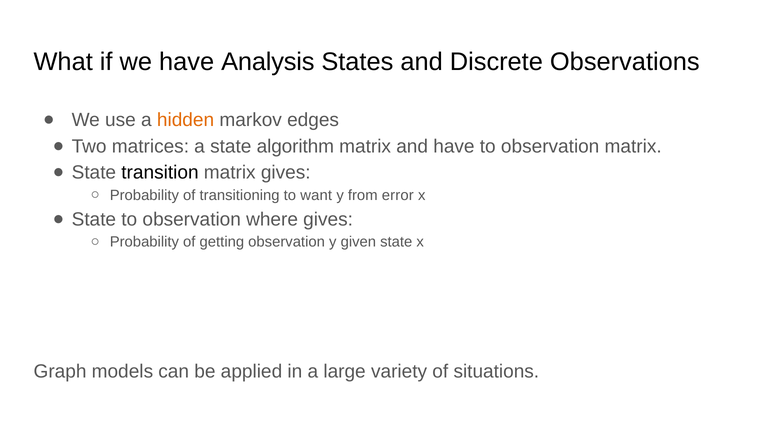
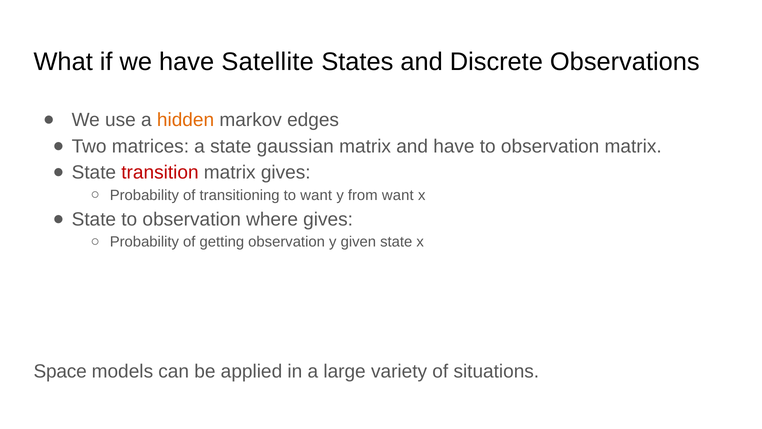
Analysis: Analysis -> Satellite
algorithm: algorithm -> gaussian
transition colour: black -> red
from error: error -> want
Graph: Graph -> Space
